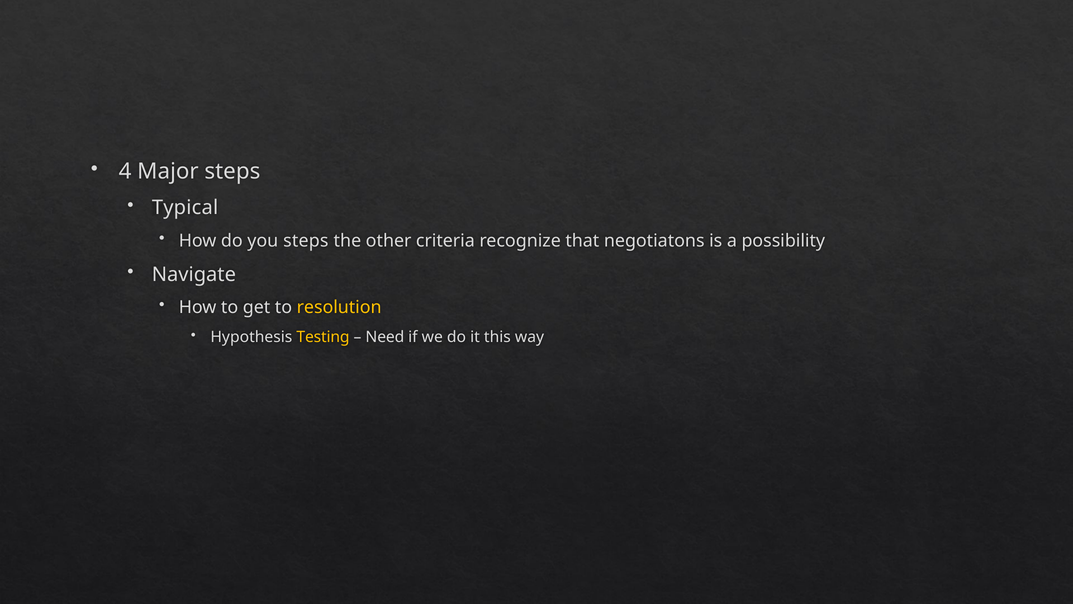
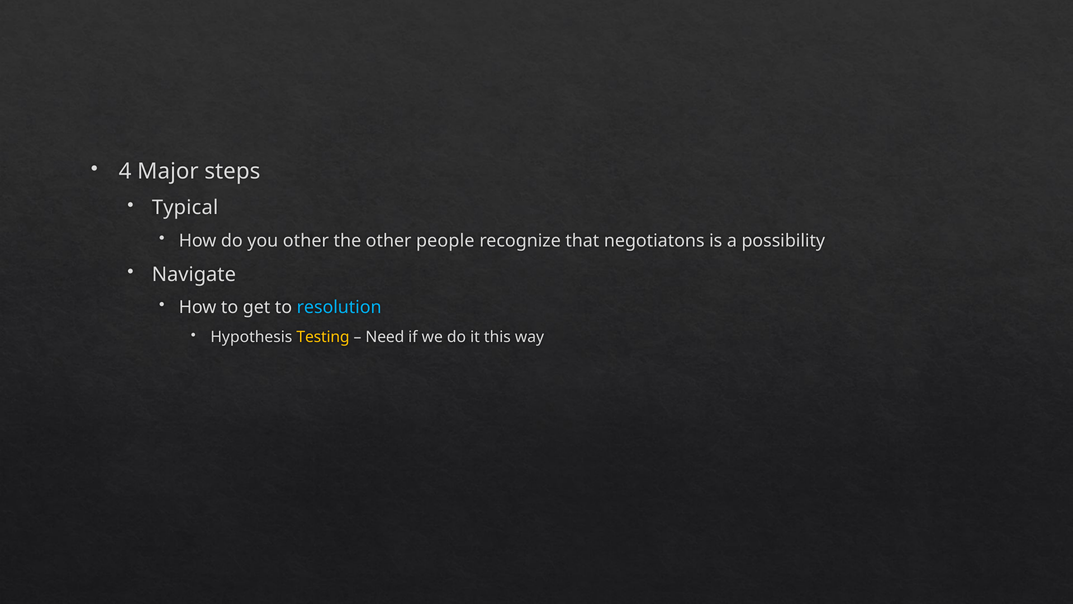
you steps: steps -> other
criteria: criteria -> people
resolution colour: yellow -> light blue
